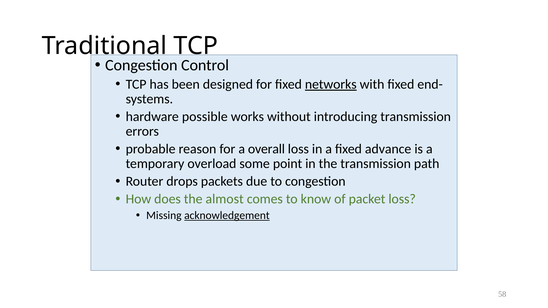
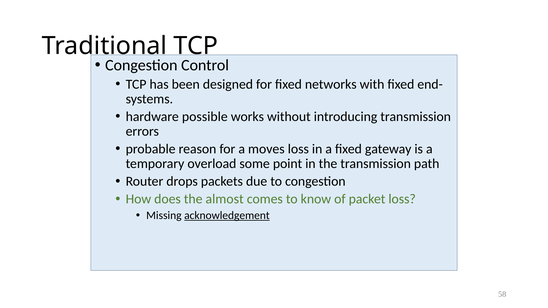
networks underline: present -> none
overall: overall -> moves
advance: advance -> gateway
